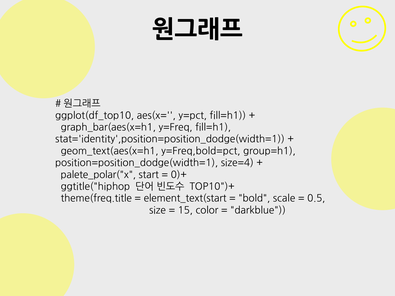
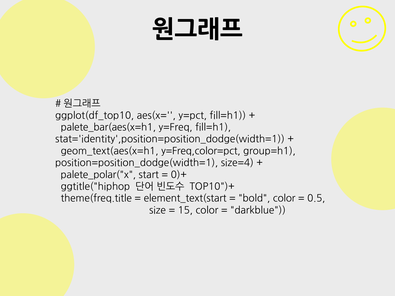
graph_bar(aes(x=h1: graph_bar(aes(x=h1 -> palete_bar(aes(x=h1
y=Freq,bold=pct: y=Freq,bold=pct -> y=Freq,color=pct
bold scale: scale -> color
